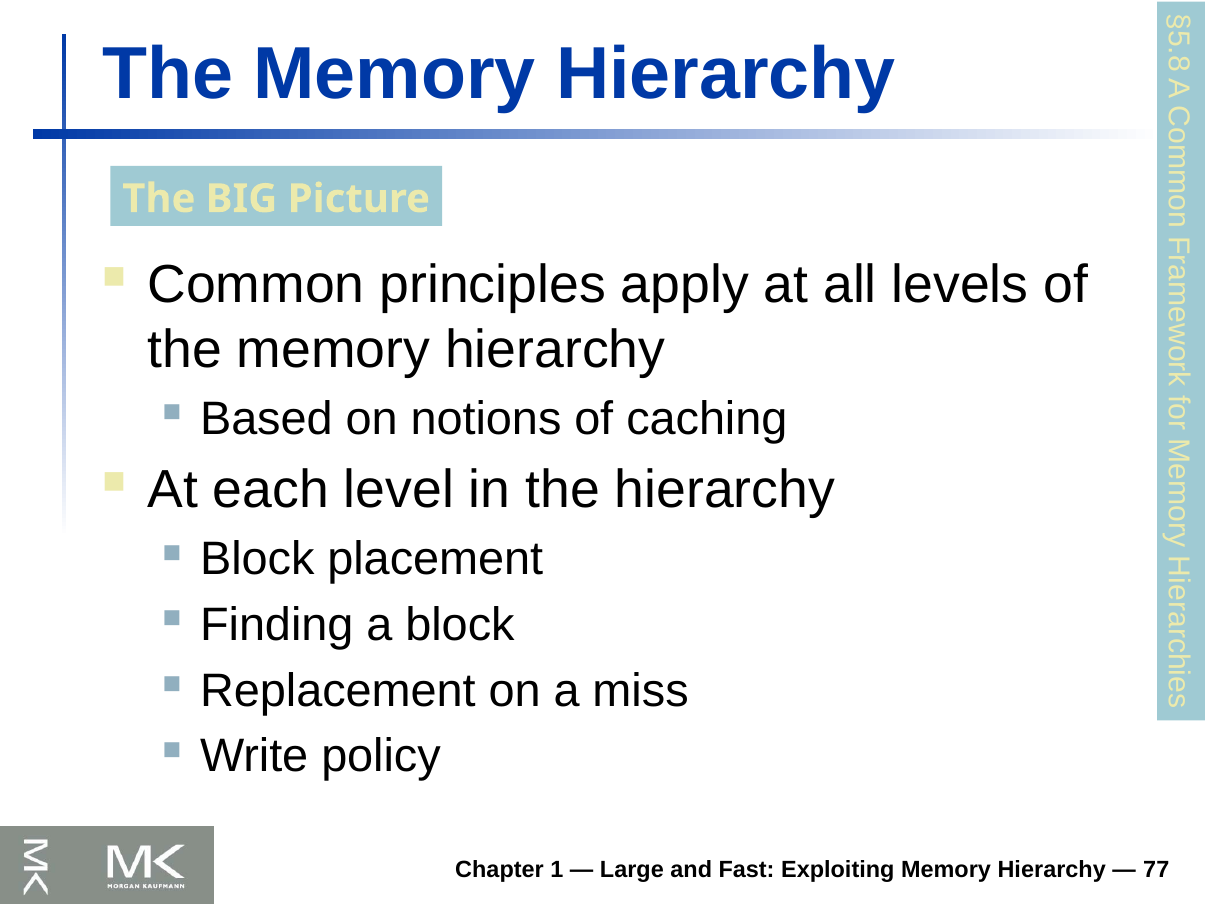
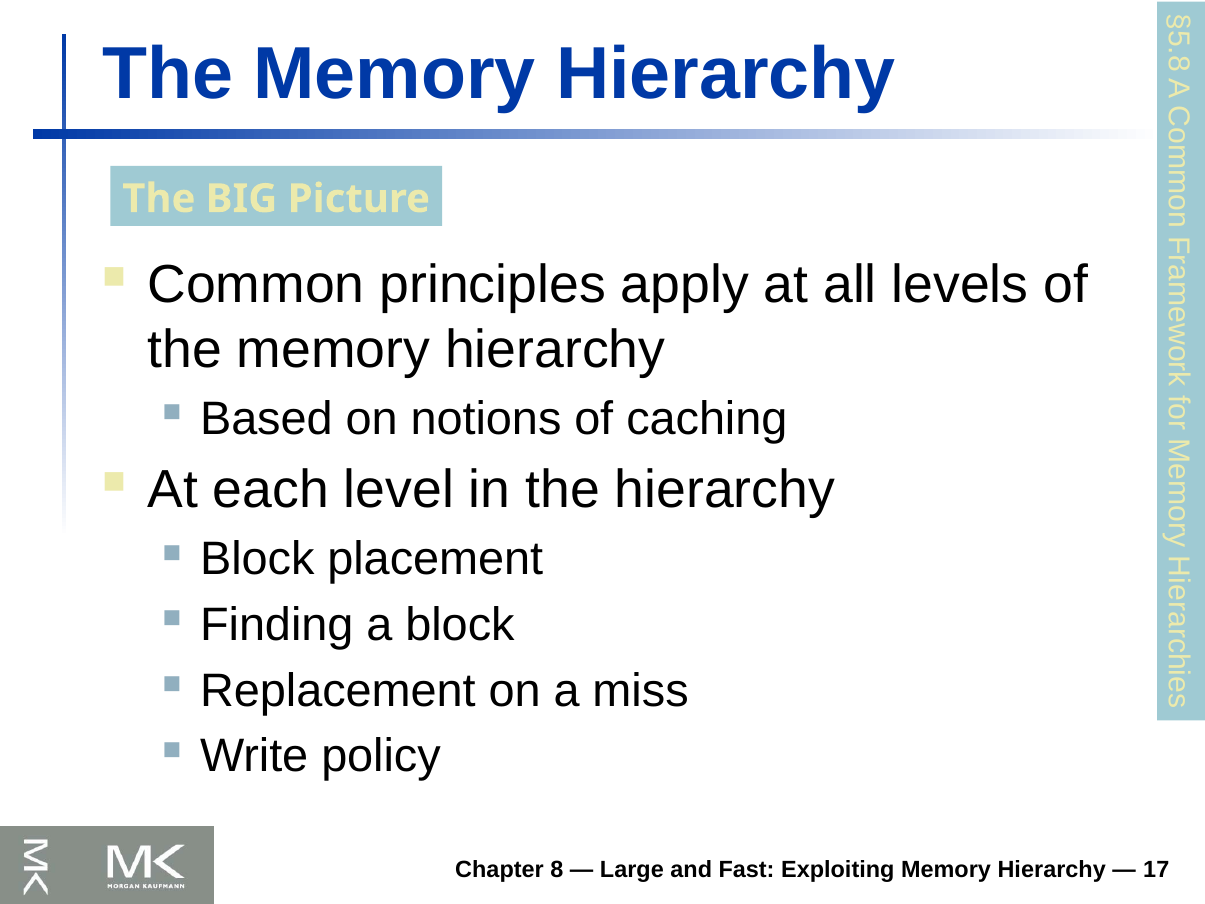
Chapter 1: 1 -> 8
77: 77 -> 17
